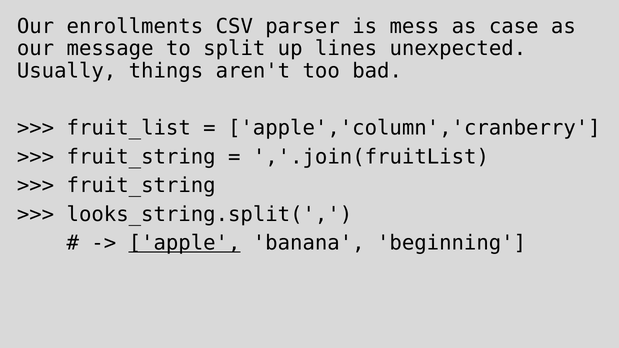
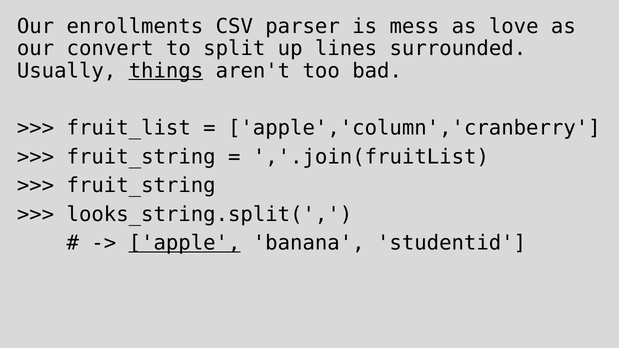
case: case -> love
message: message -> convert
unexpected: unexpected -> surrounded
things underline: none -> present
beginning: beginning -> studentid
